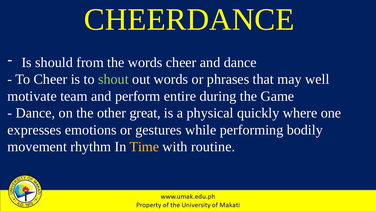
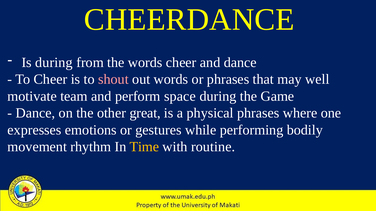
Is should: should -> during
shout colour: light green -> pink
entire: entire -> space
physical quickly: quickly -> phrases
